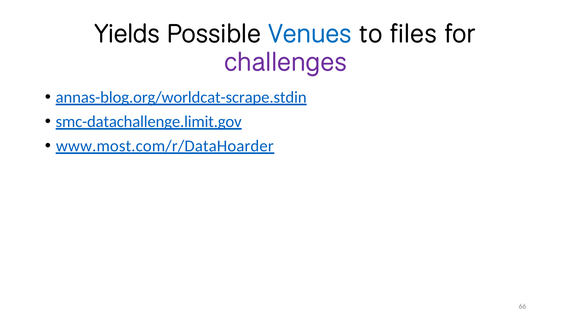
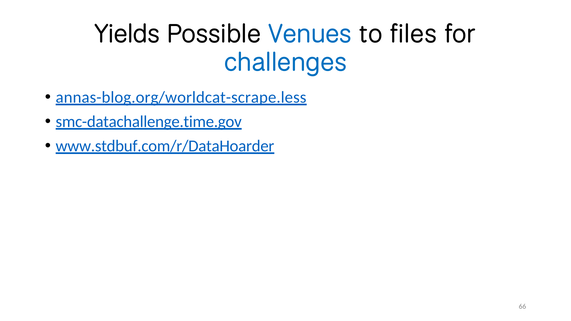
challenges colour: purple -> blue
annas-blog.org/worldcat-scrape.stdin: annas-blog.org/worldcat-scrape.stdin -> annas-blog.org/worldcat-scrape.less
smc-datachallenge.limit.gov: smc-datachallenge.limit.gov -> smc-datachallenge.time.gov
www.most.com/r/DataHoarder: www.most.com/r/DataHoarder -> www.stdbuf.com/r/DataHoarder
